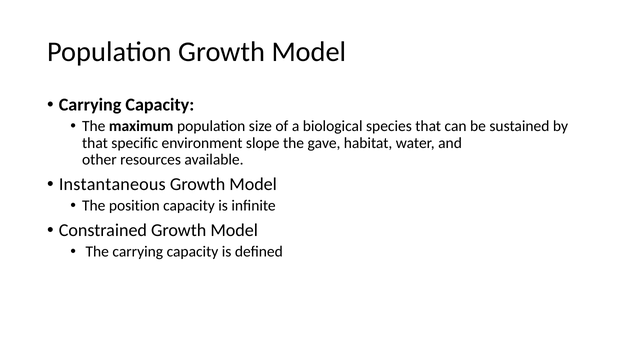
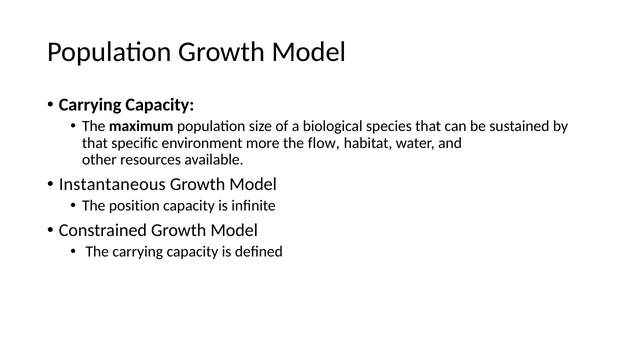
slope: slope -> more
gave: gave -> flow
